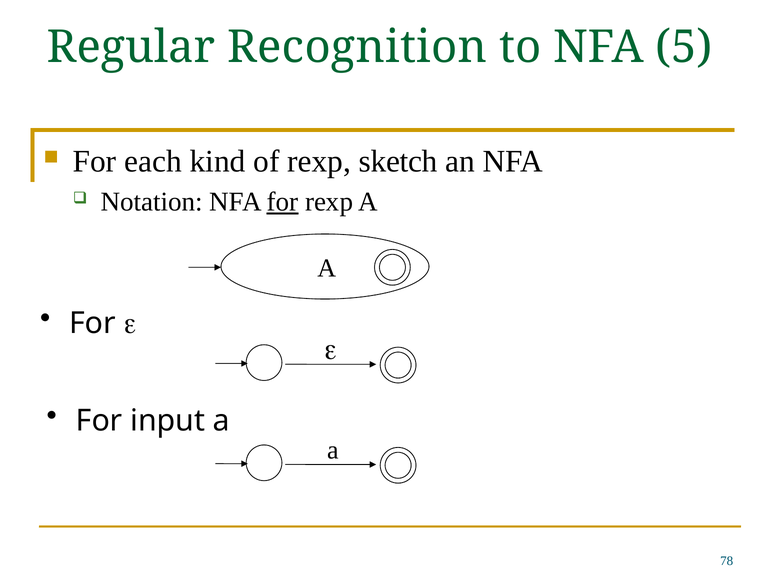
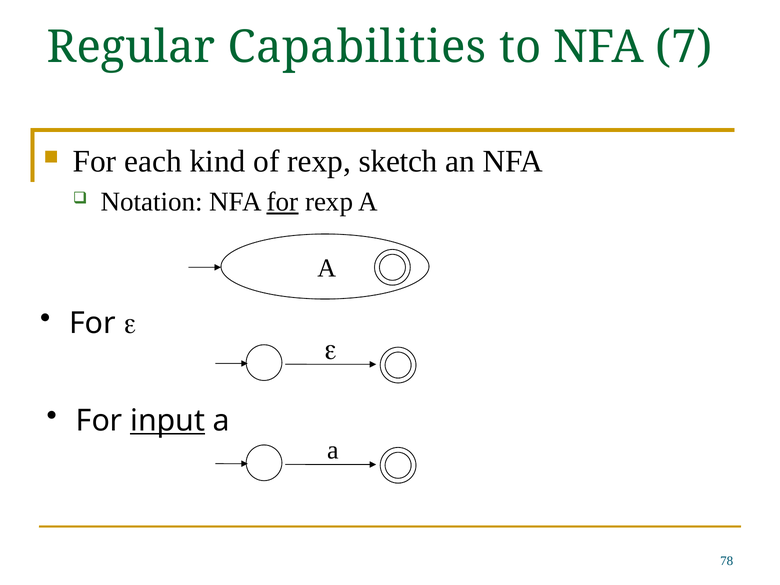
Recognition: Recognition -> Capabilities
5: 5 -> 7
input underline: none -> present
